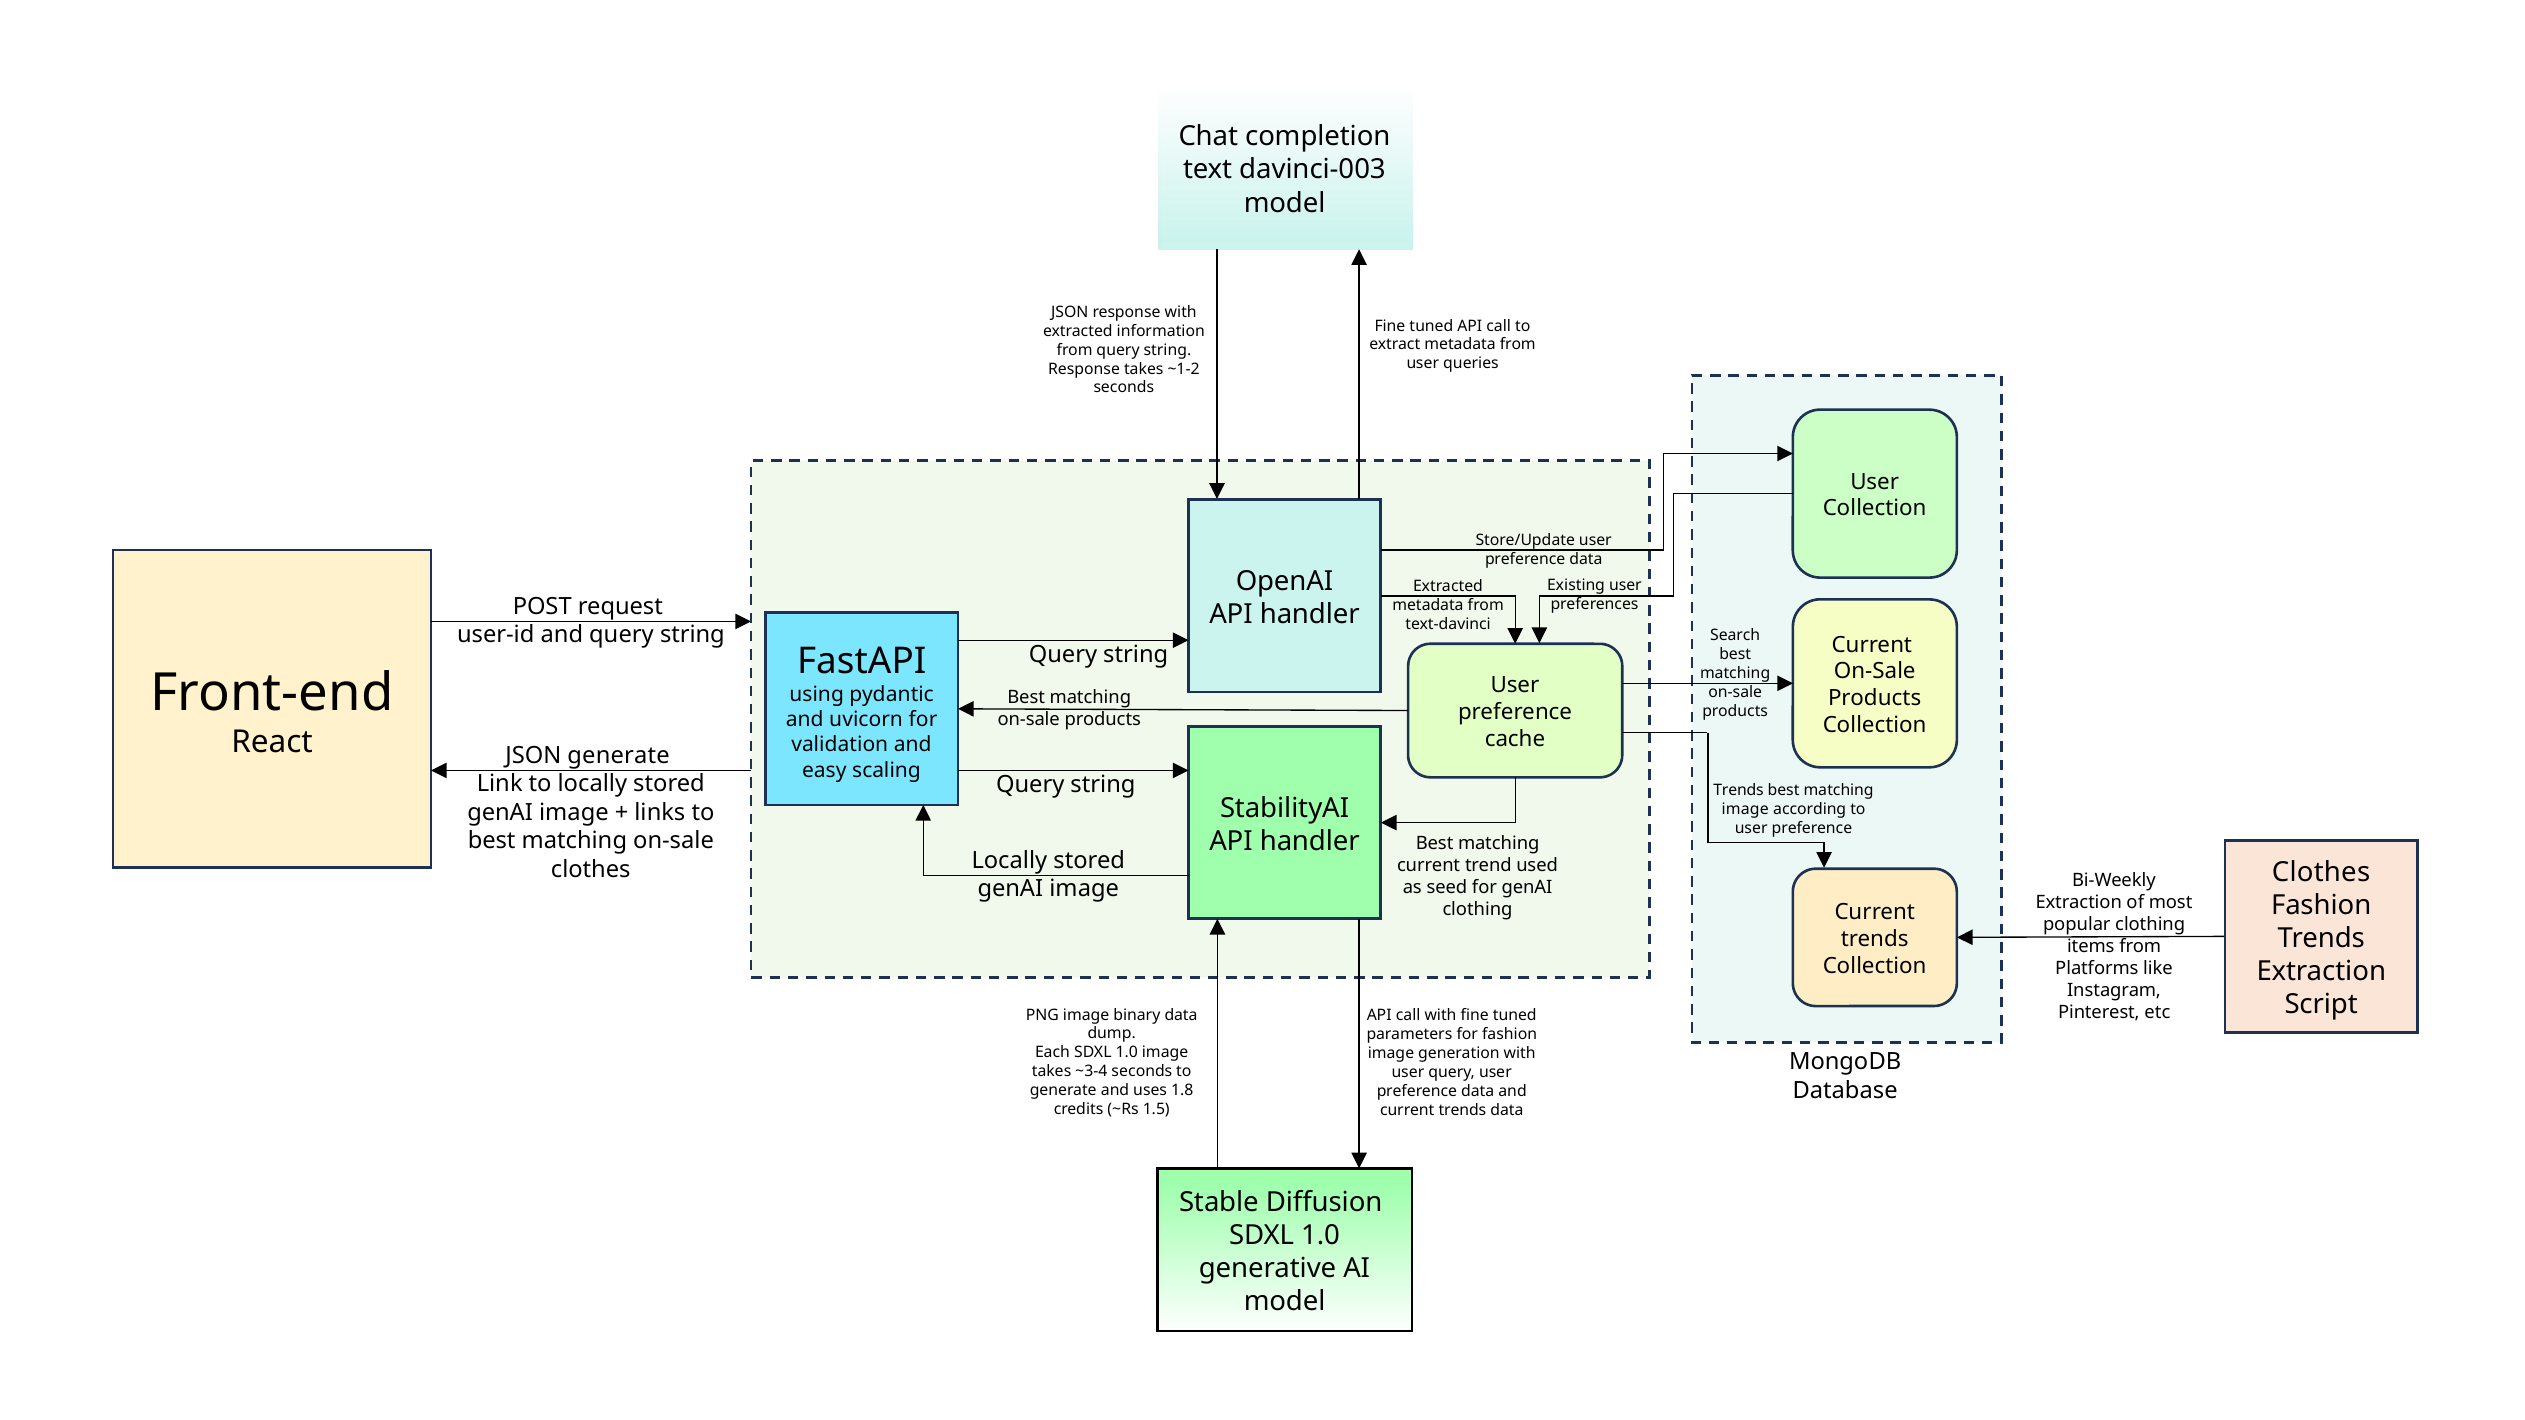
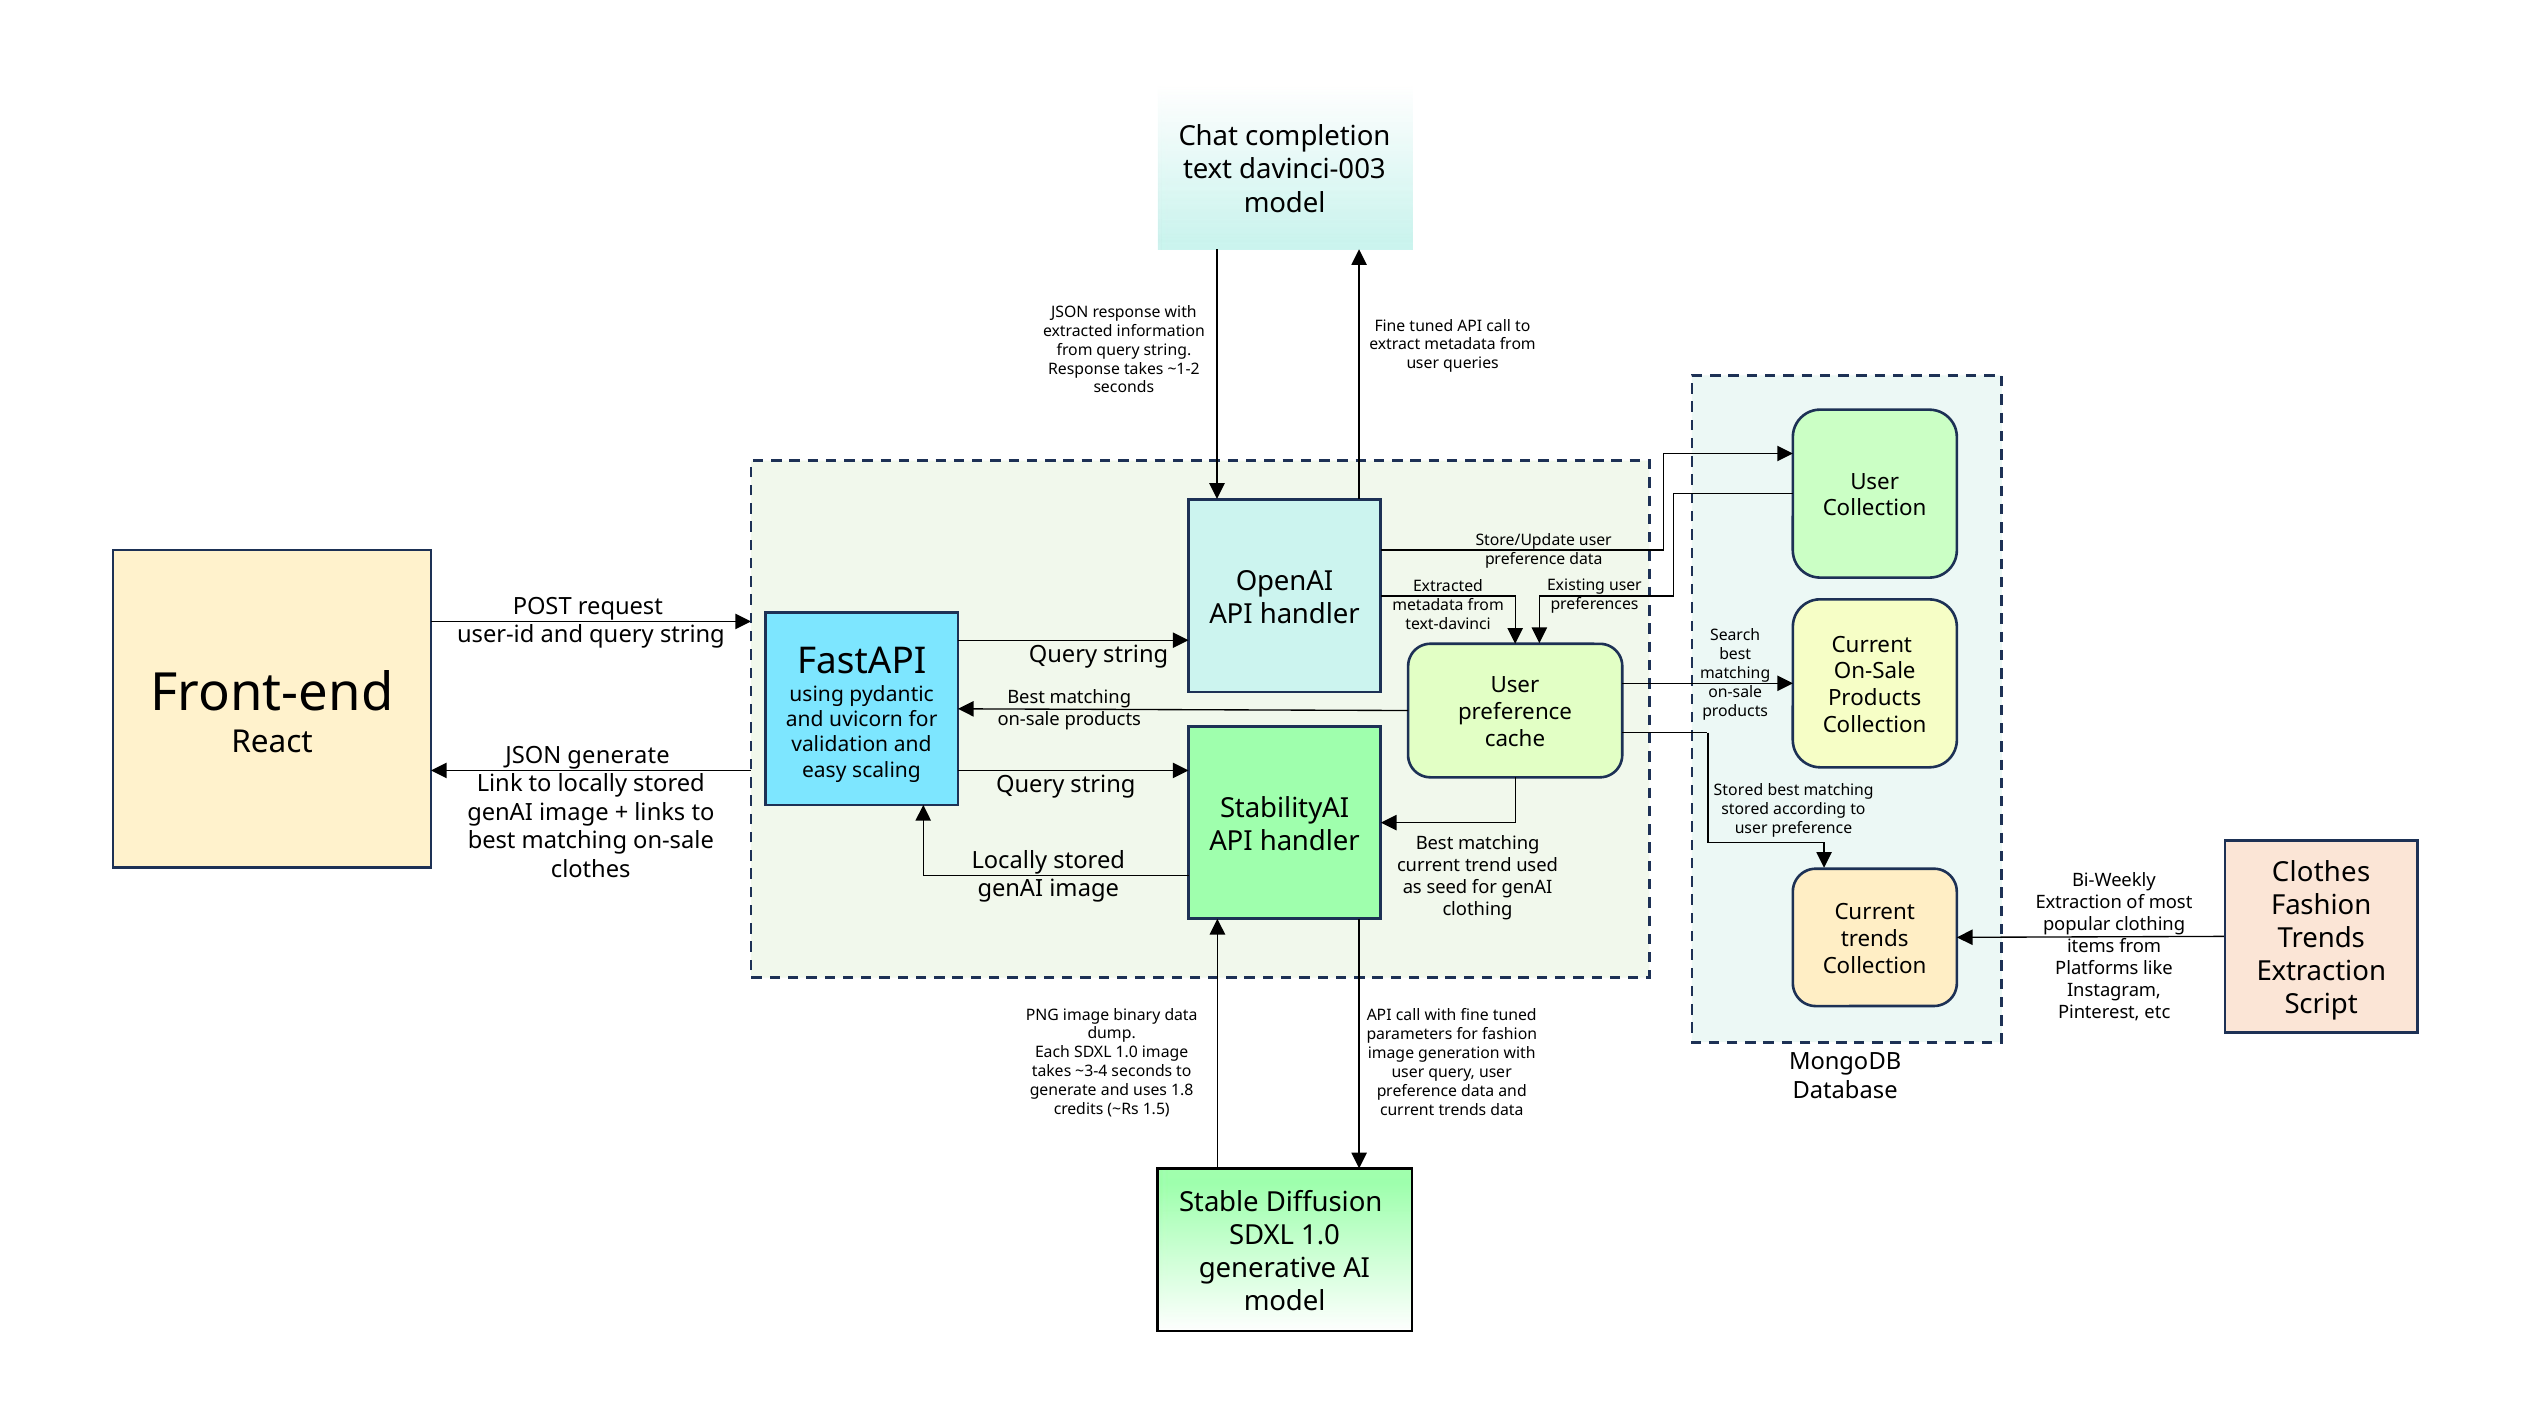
Trends at (1739, 791): Trends -> Stored
image at (1745, 809): image -> stored
